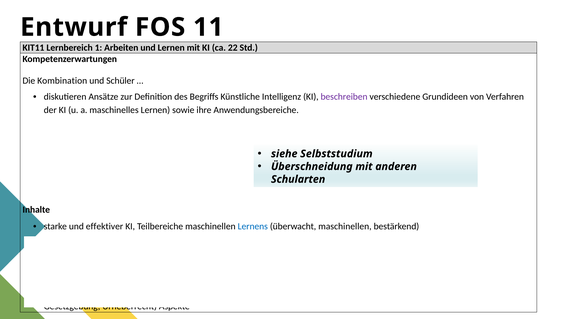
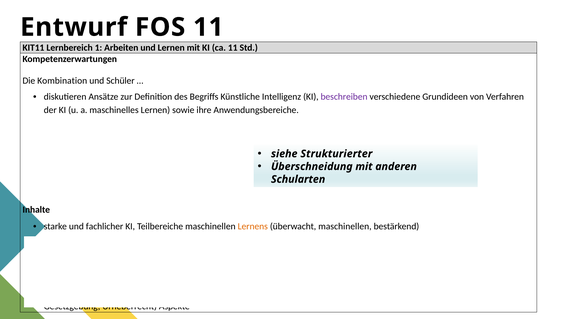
22 at (233, 48): 22 -> 11
siehe Selbststudium: Selbststudium -> Strukturierter
und effektiver: effektiver -> fachlicher
Lernens colour: blue -> orange
